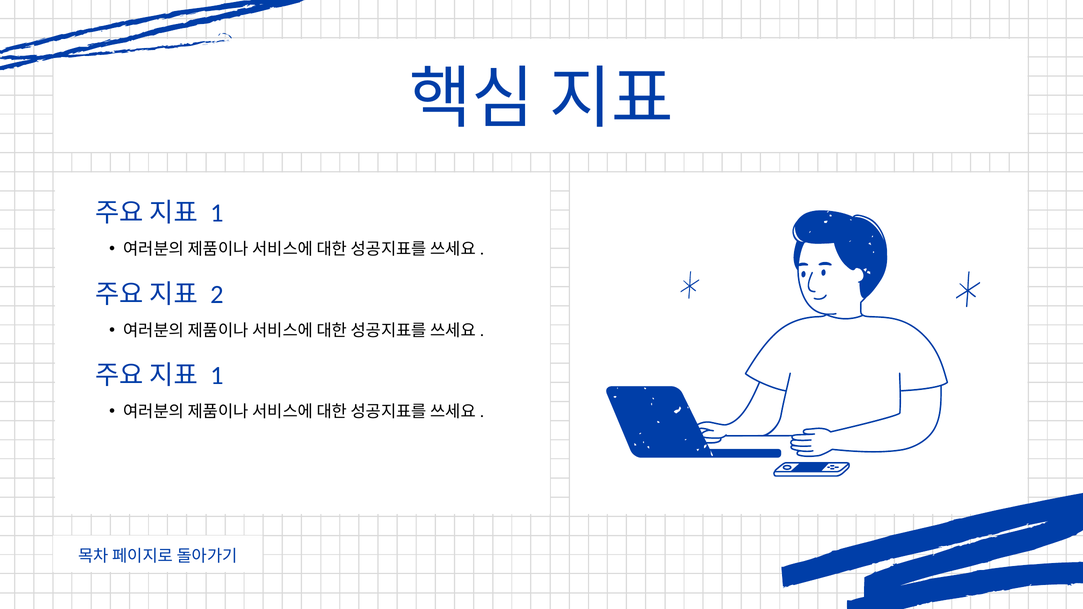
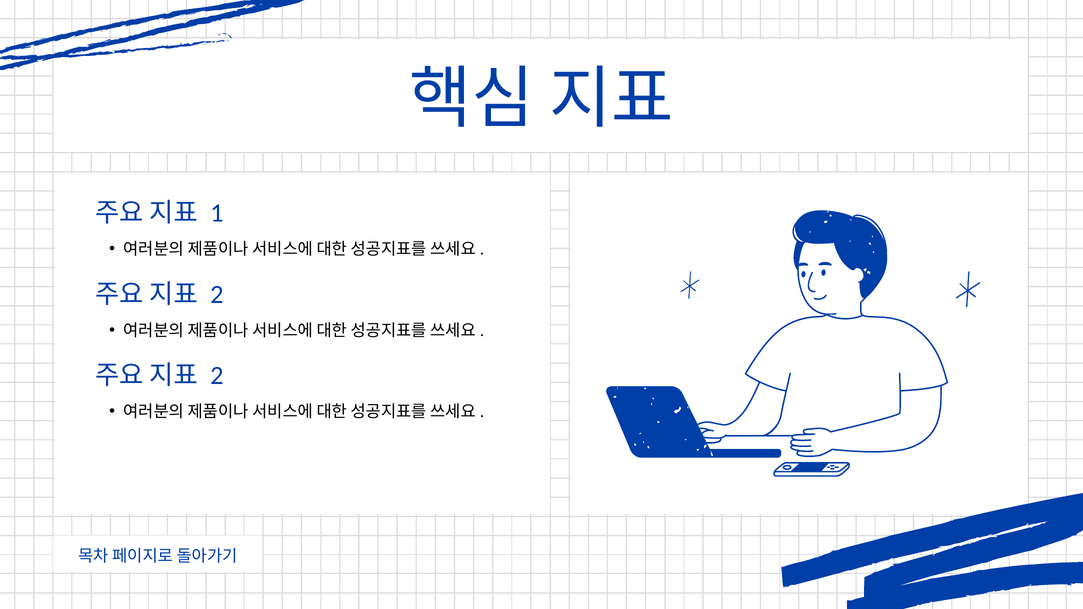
1 at (217, 376): 1 -> 2
